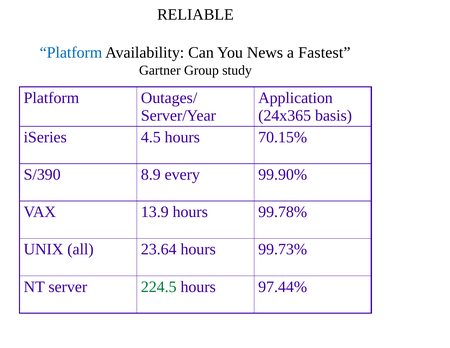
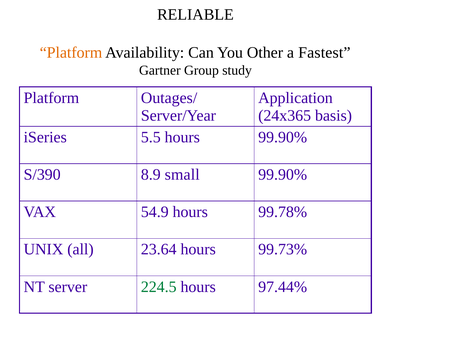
Platform at (71, 53) colour: blue -> orange
News: News -> Other
4.5: 4.5 -> 5.5
hours 70.15%: 70.15% -> 99.90%
every: every -> small
13.9: 13.9 -> 54.9
